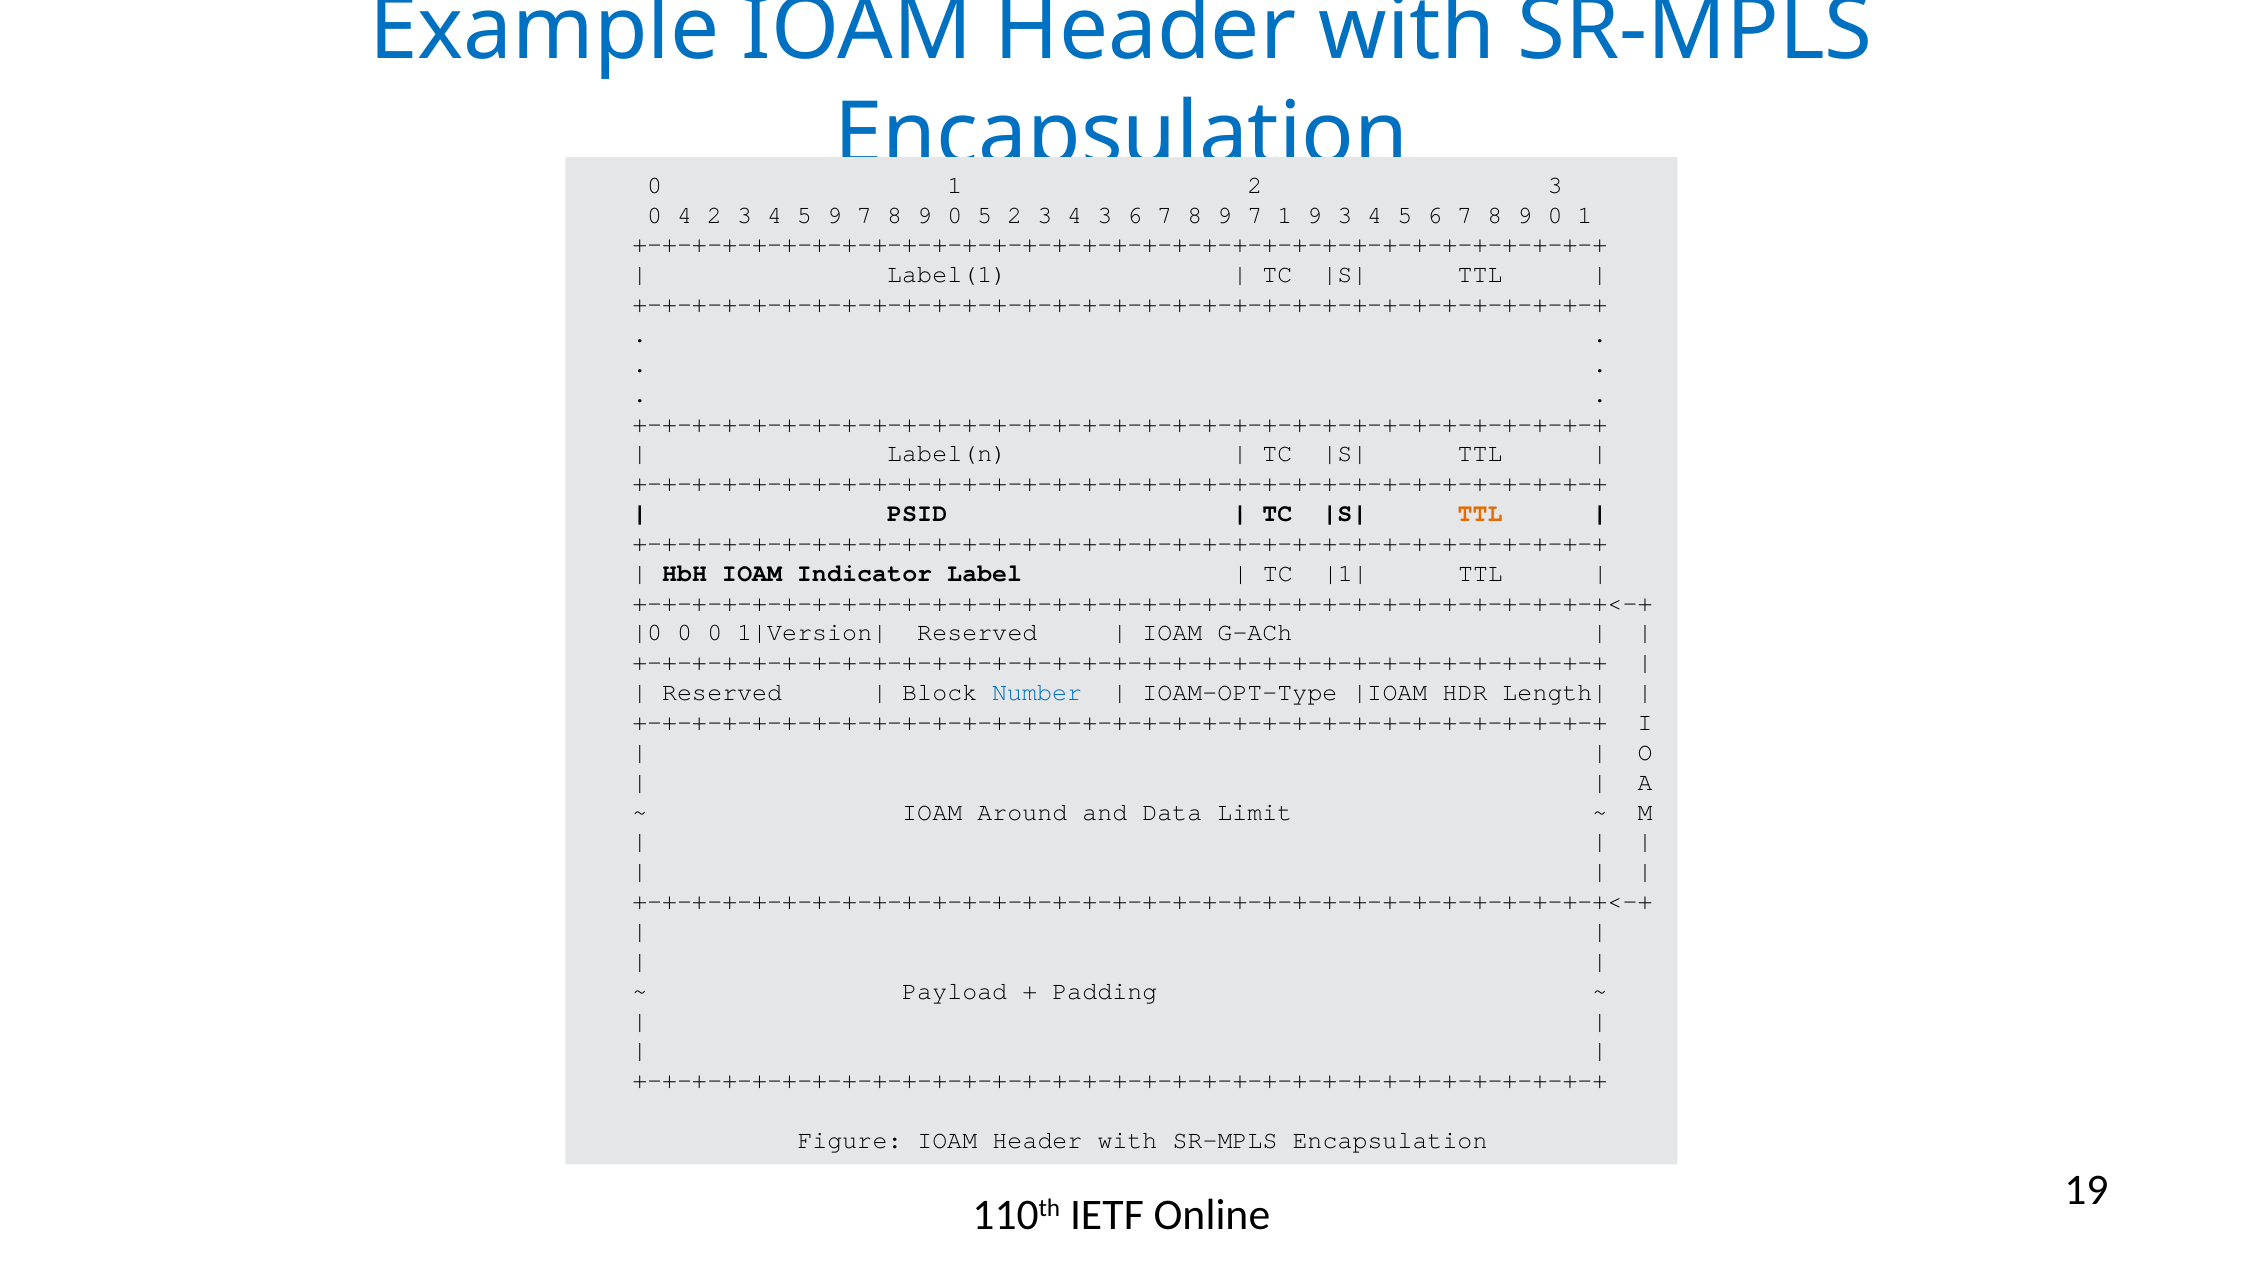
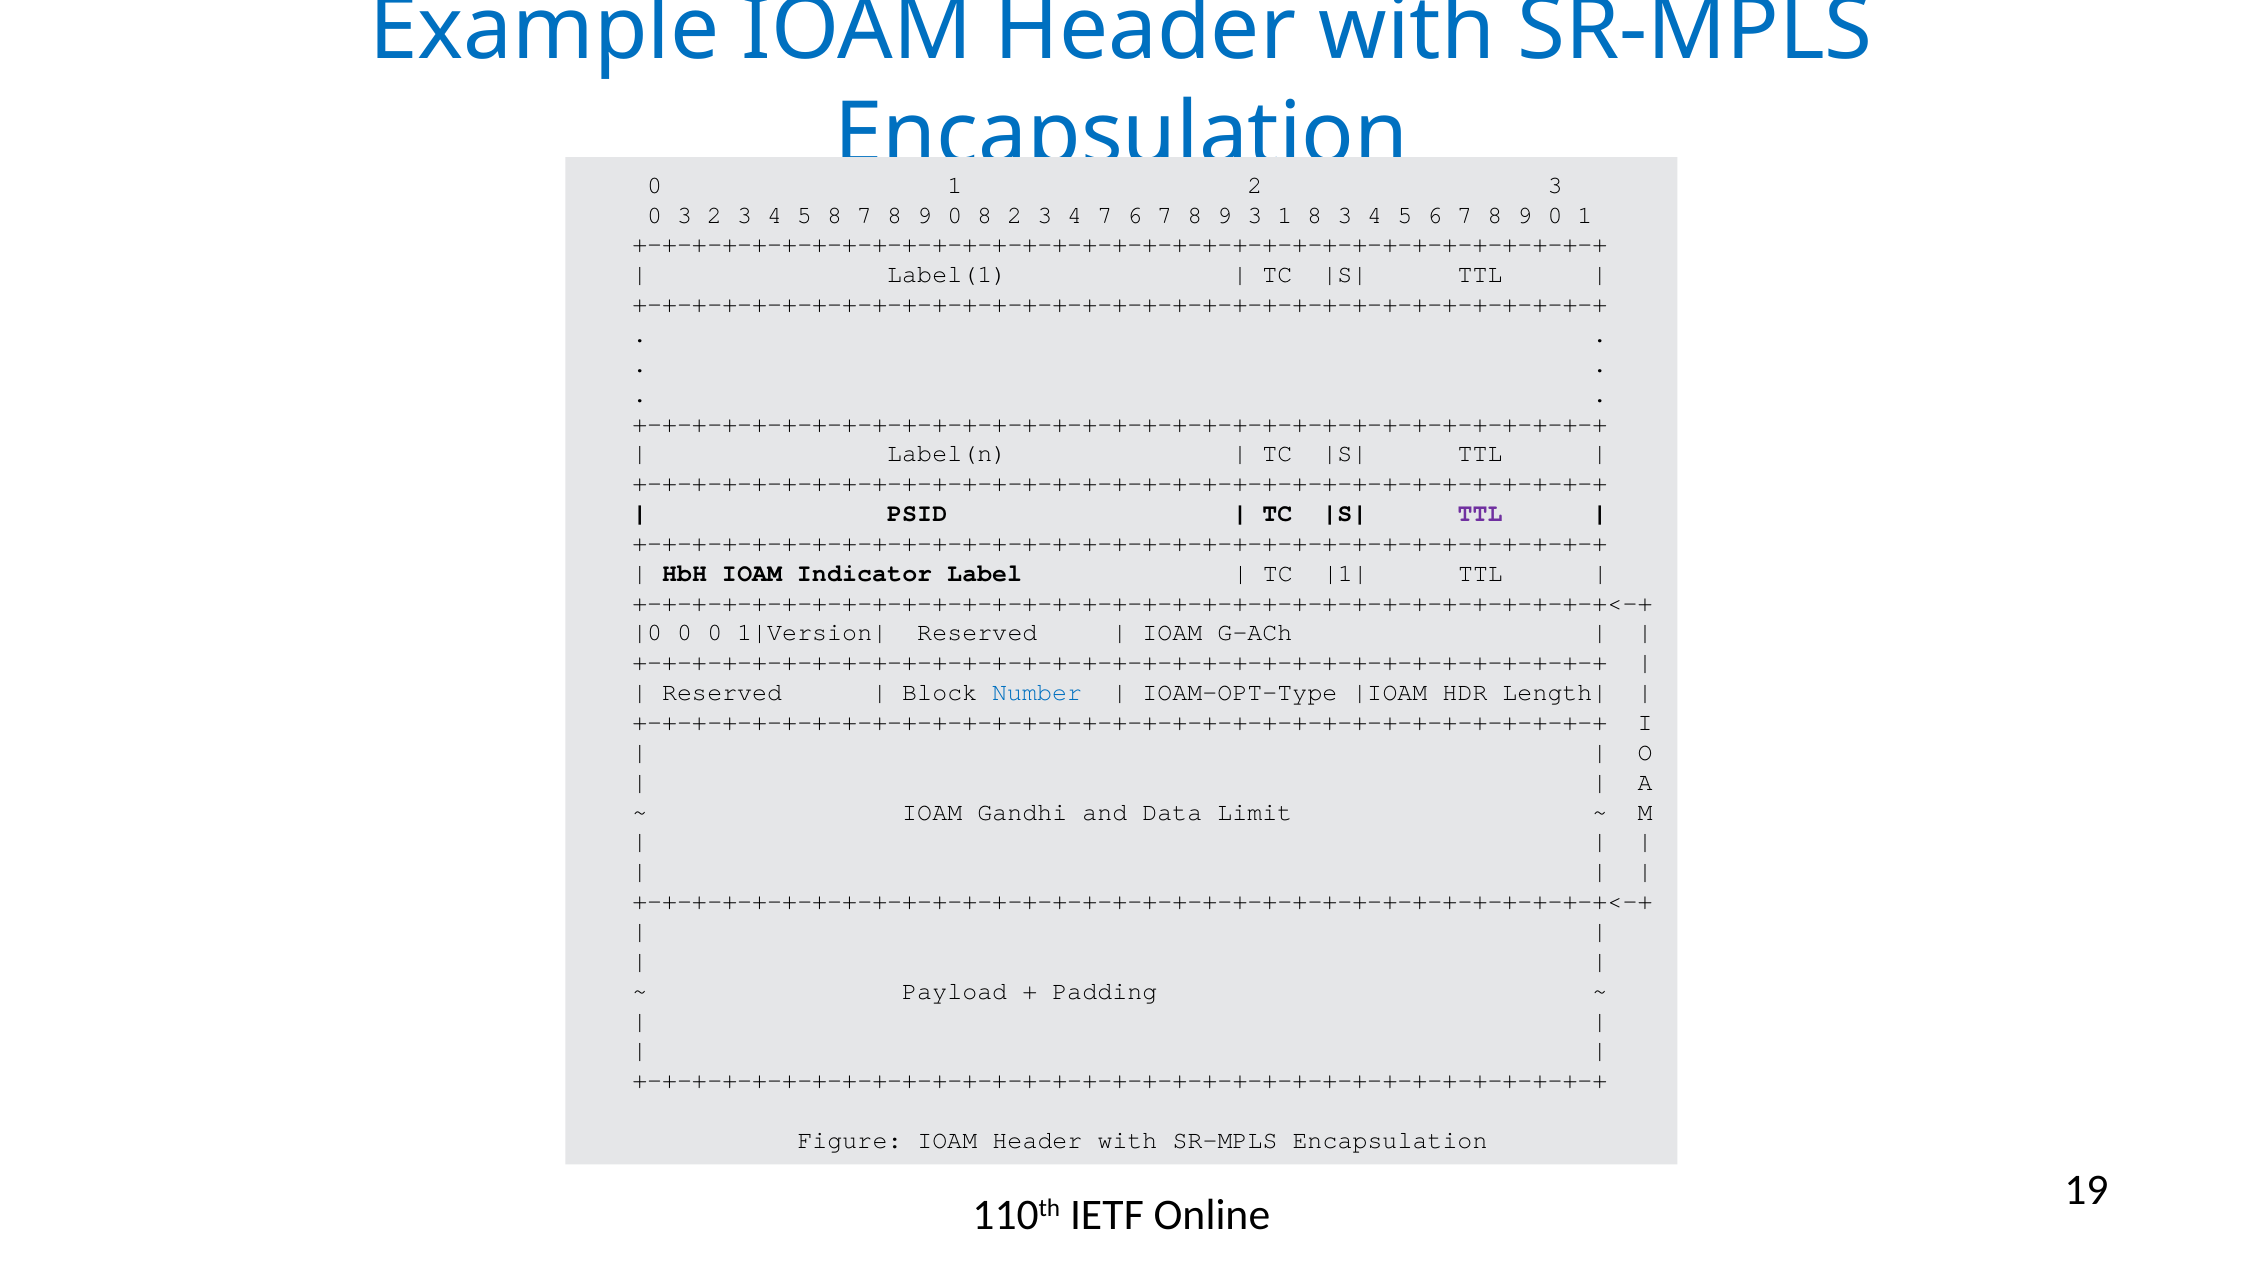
0 4: 4 -> 3
5 9: 9 -> 8
0 5: 5 -> 8
4 3: 3 -> 7
8 9 7: 7 -> 3
1 9: 9 -> 8
TTL at (1480, 513) colour: orange -> purple
Around: Around -> Gandhi
